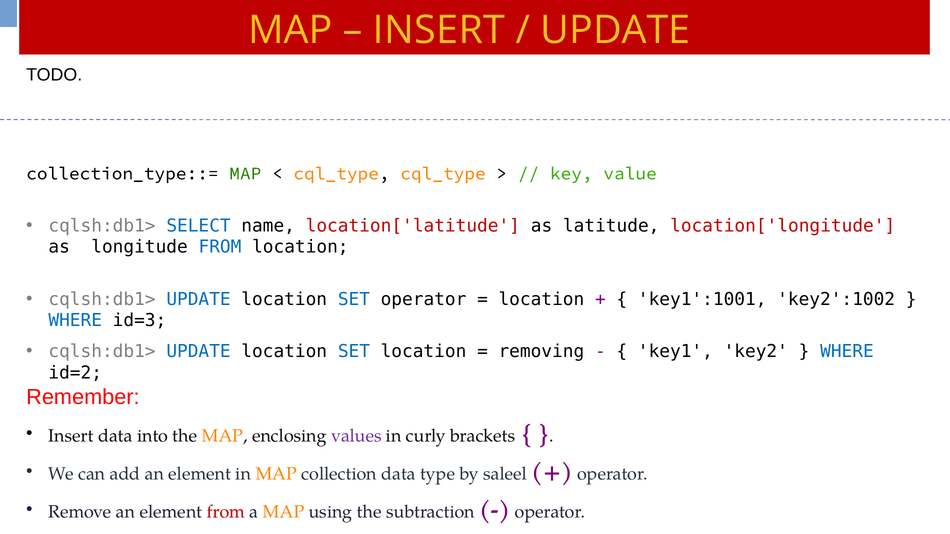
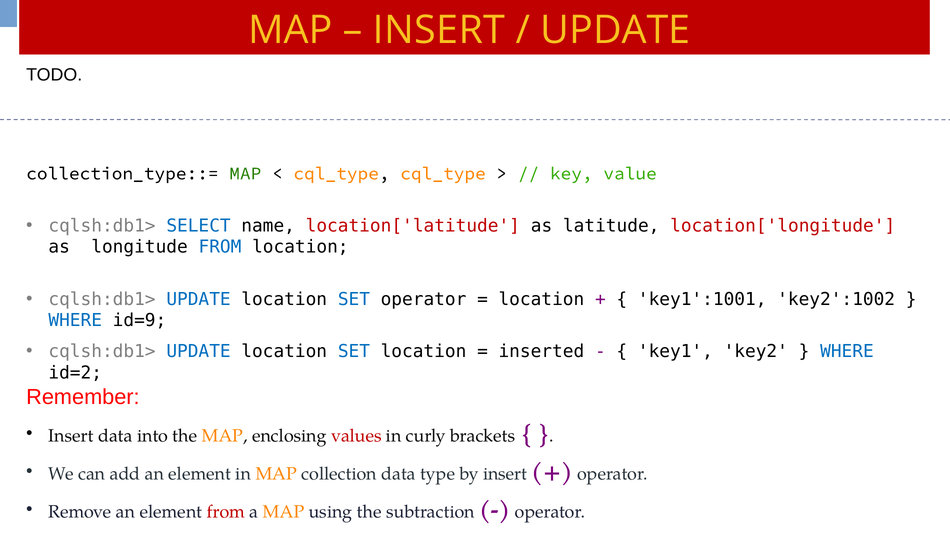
id=3: id=3 -> id=9
removing: removing -> inserted
values colour: purple -> red
by saleel: saleel -> insert
